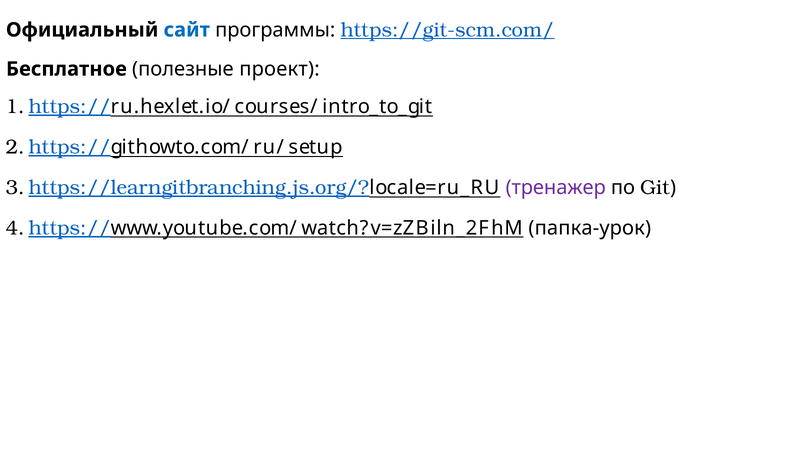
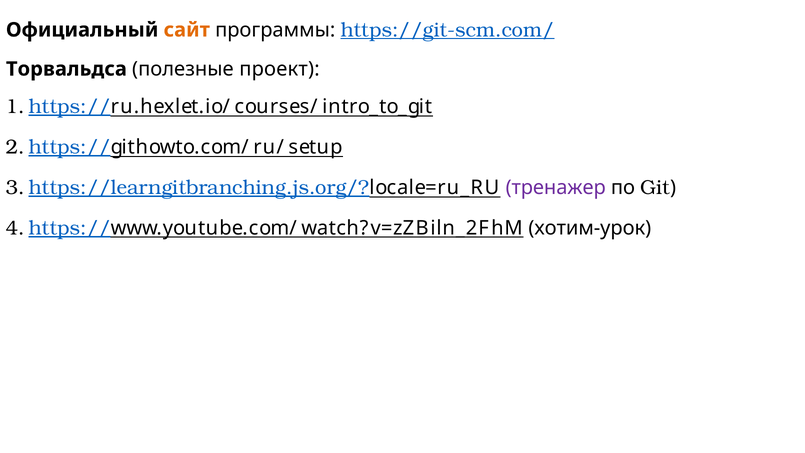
сайт colour: blue -> orange
Бесплатное: Бесплатное -> Торвальдса
папка-урок: папка-урок -> хотим-урок
